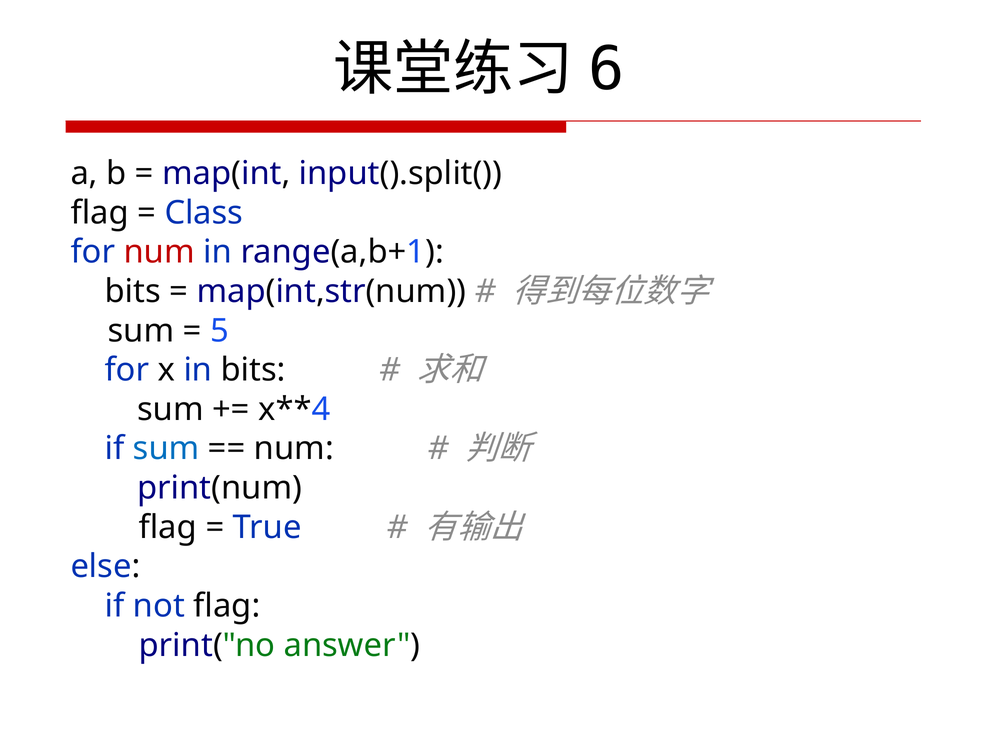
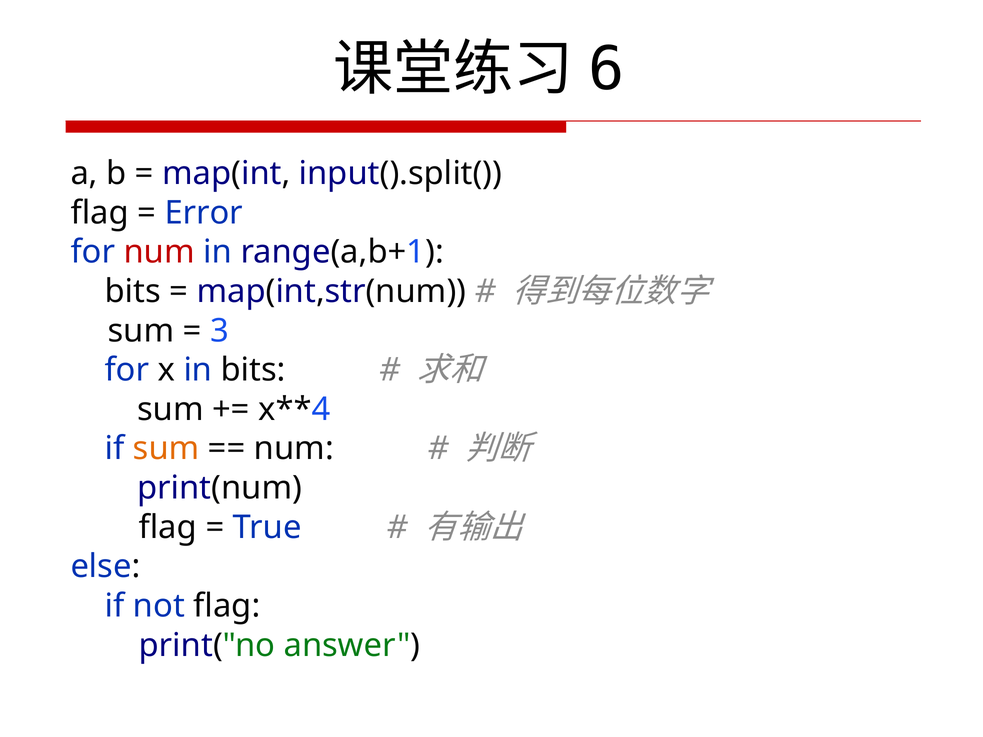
Class: Class -> Error
5: 5 -> 3
sum at (166, 449) colour: blue -> orange
